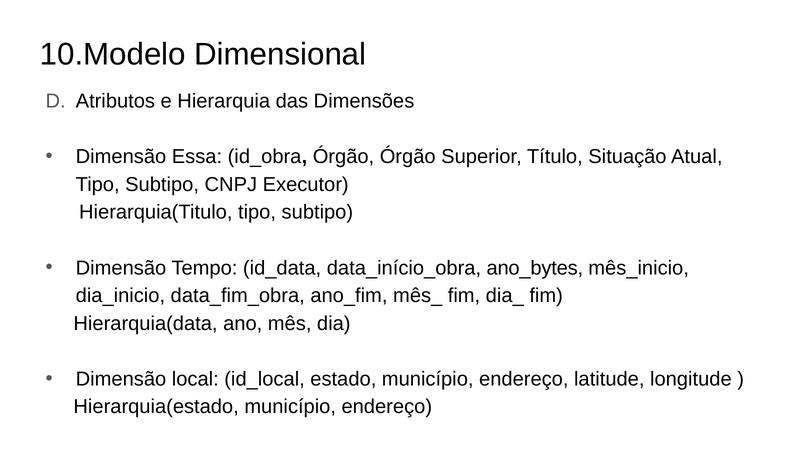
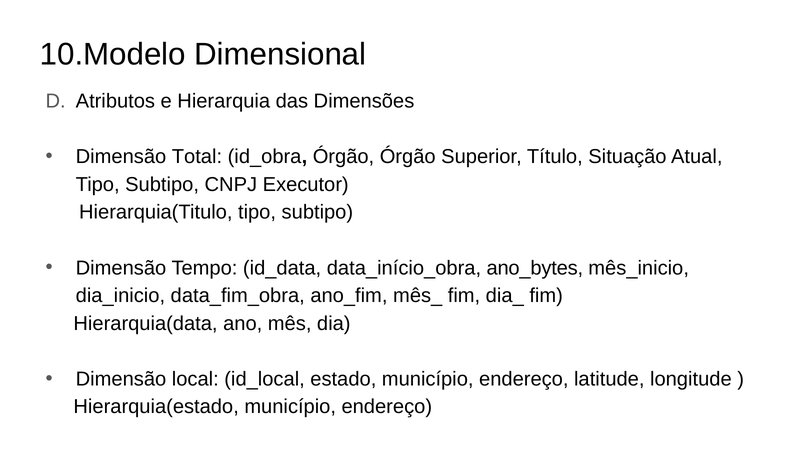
Essa: Essa -> Total
